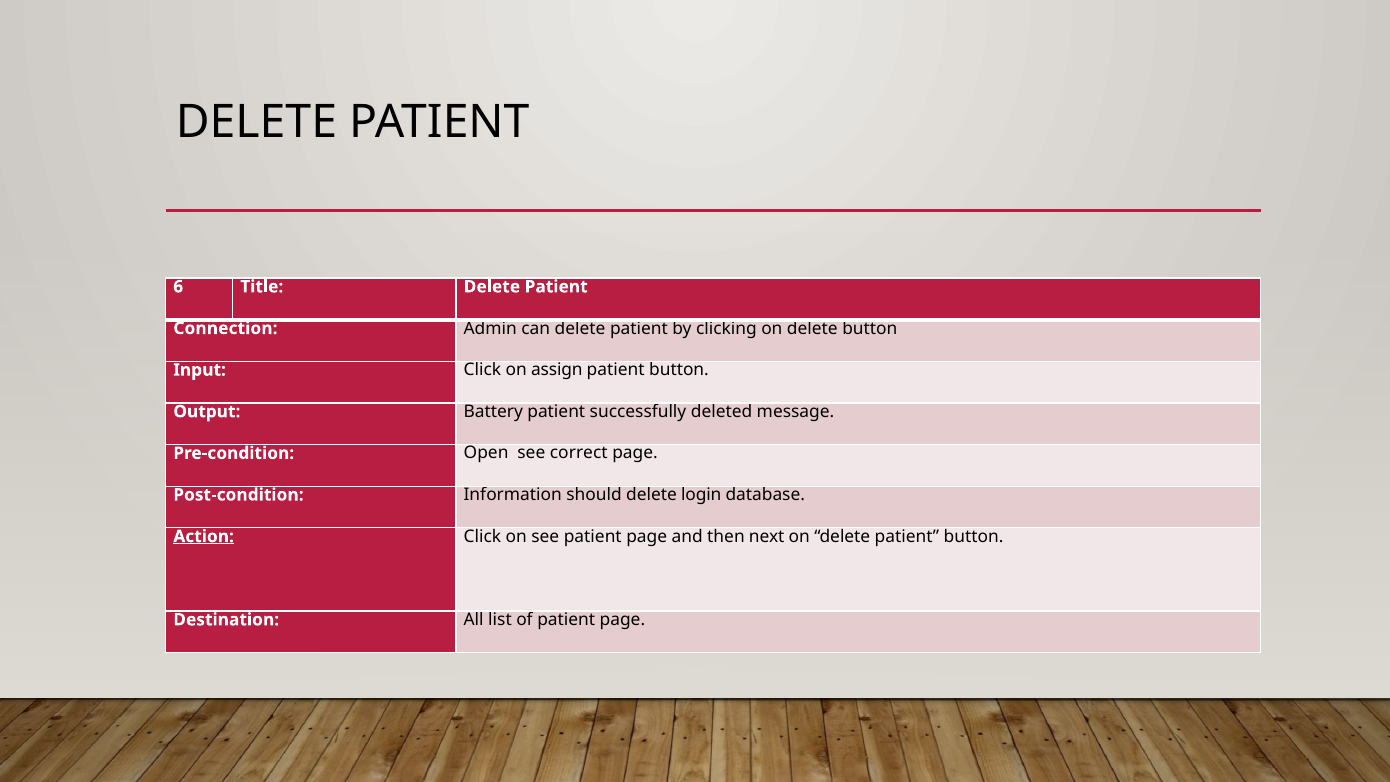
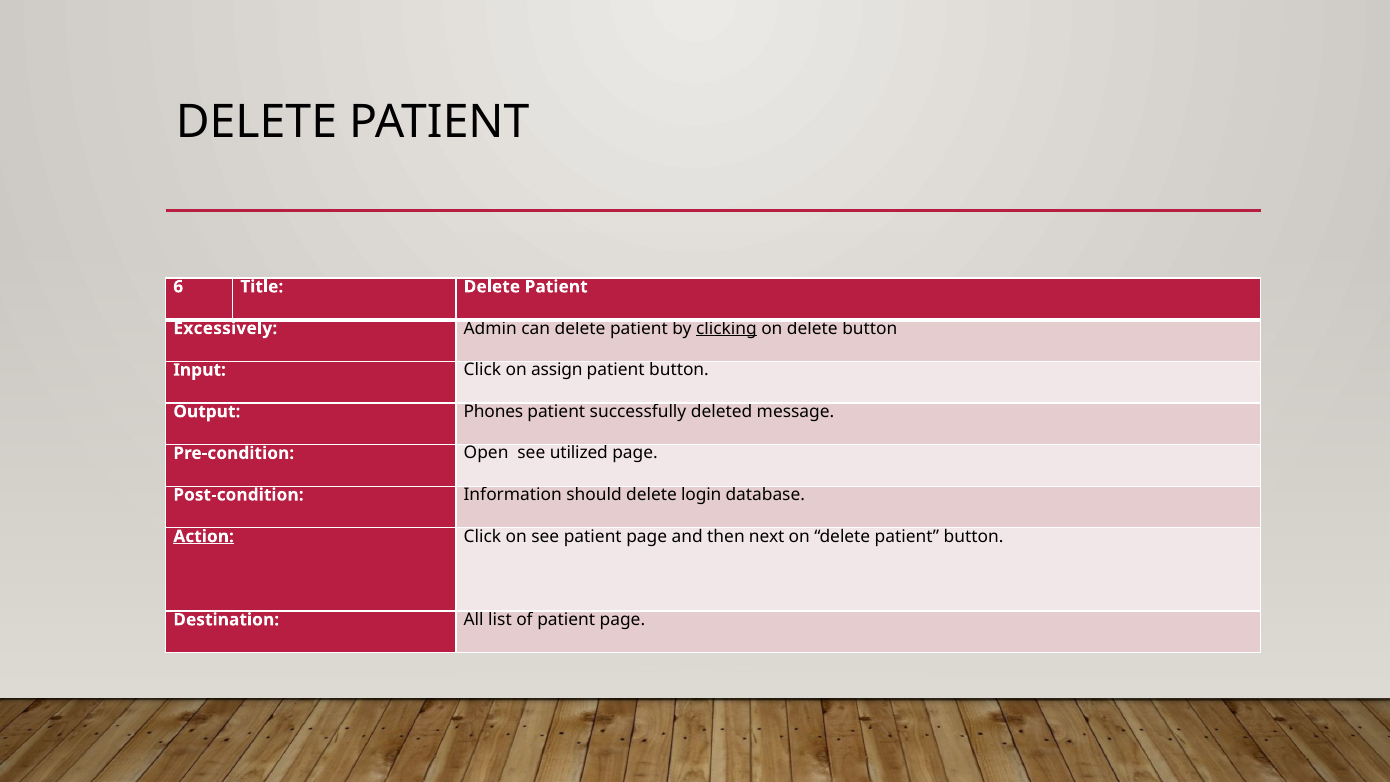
Connection: Connection -> Excessively
clicking underline: none -> present
Battery: Battery -> Phones
correct: correct -> utilized
